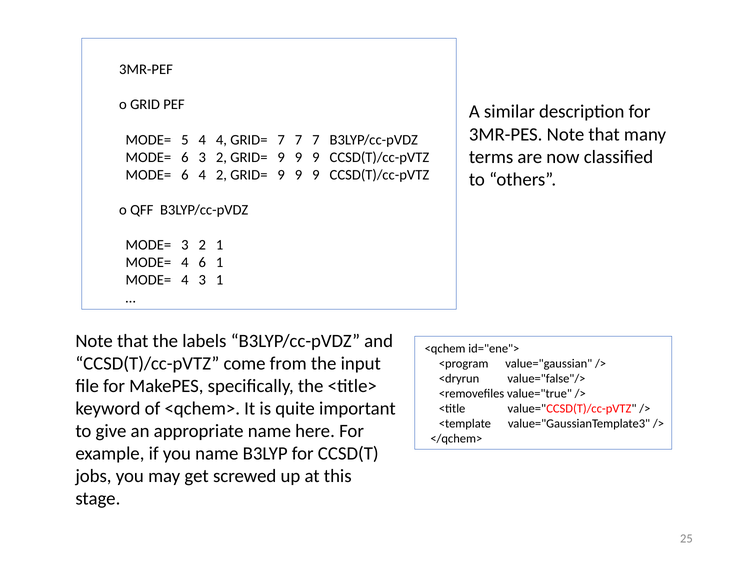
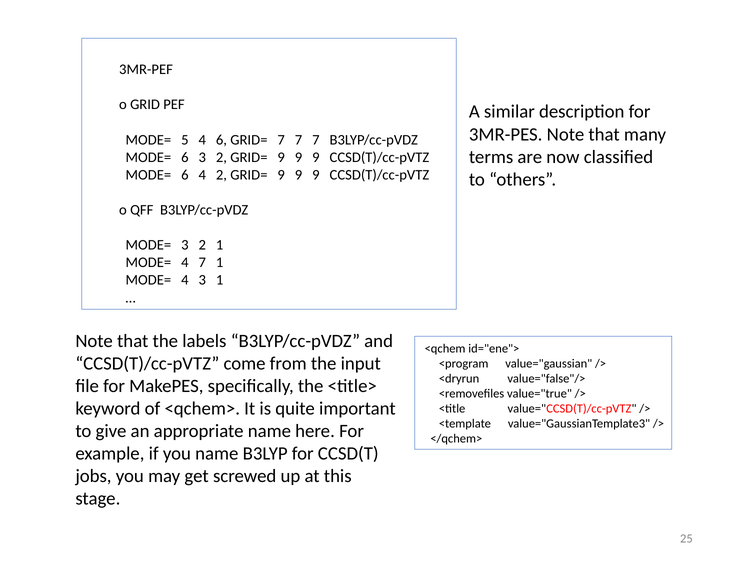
4 4: 4 -> 6
4 6: 6 -> 7
